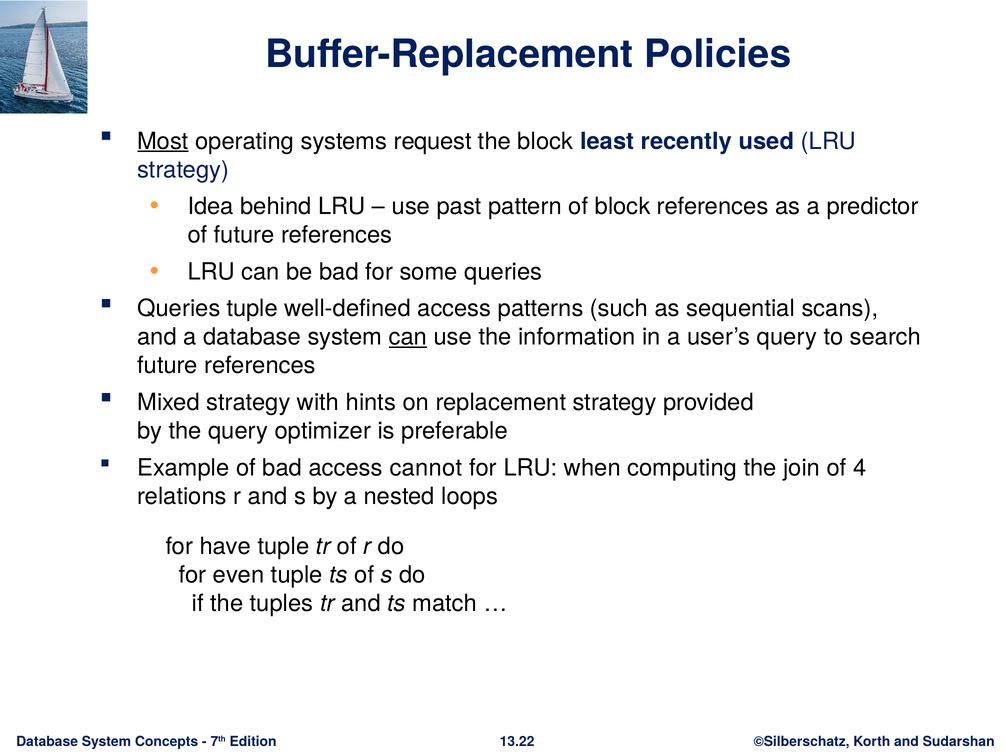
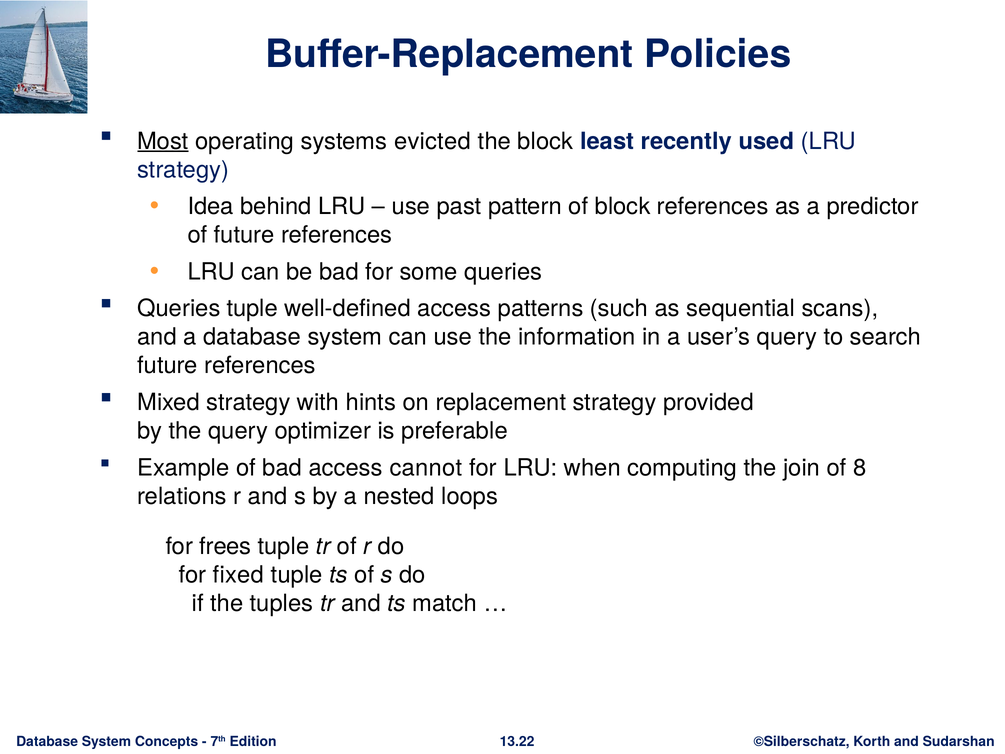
request: request -> evicted
can at (408, 337) underline: present -> none
4: 4 -> 8
have: have -> frees
even: even -> fixed
